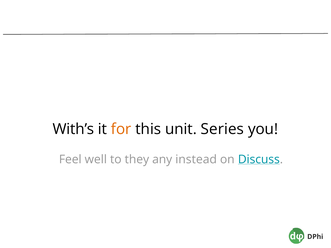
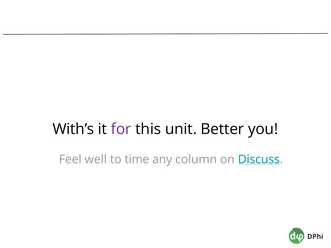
for colour: orange -> purple
Series: Series -> Better
they: they -> time
instead: instead -> column
